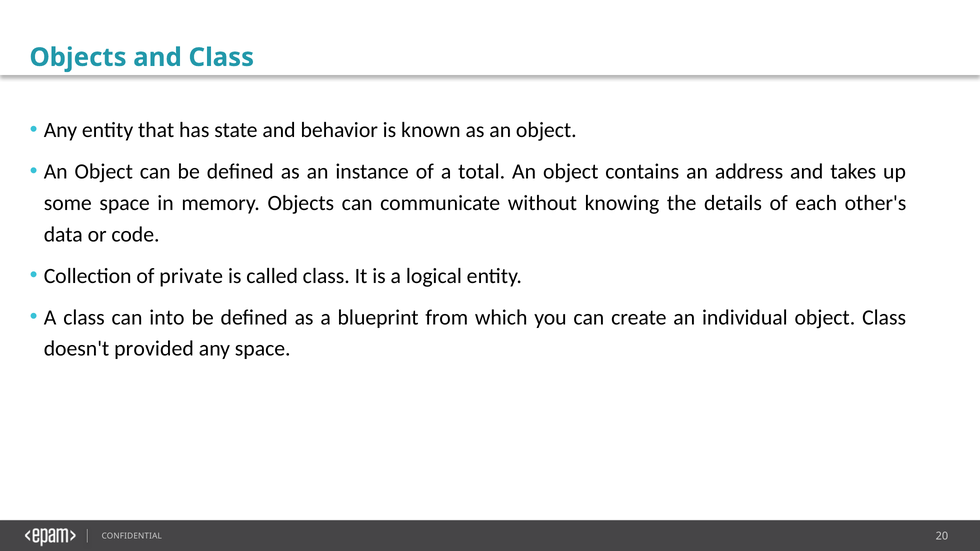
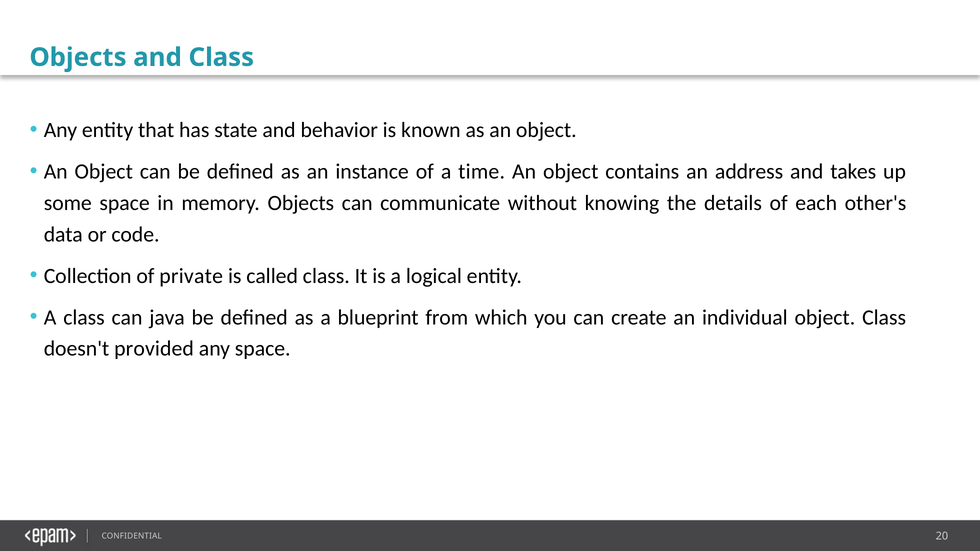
total: total -> time
into: into -> java
